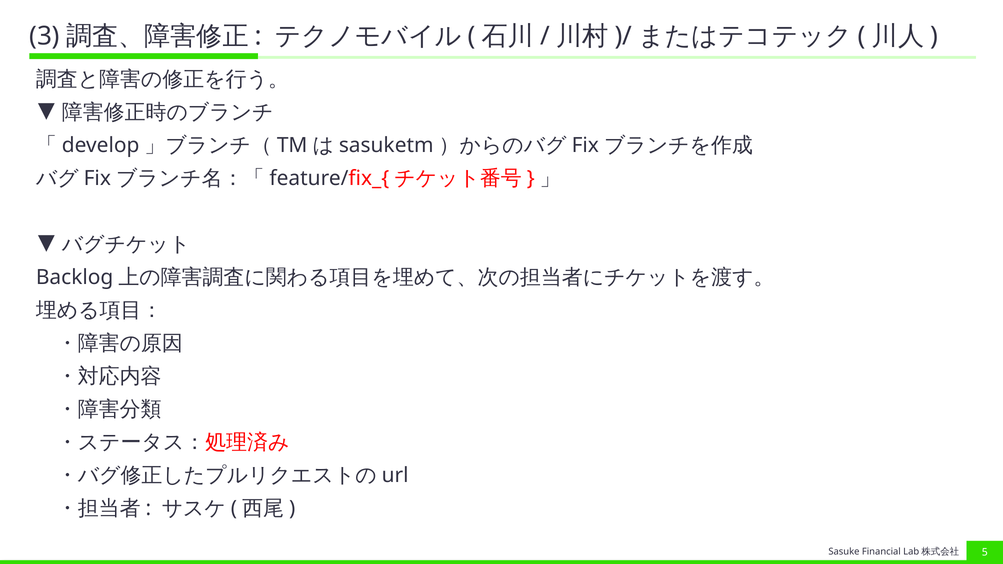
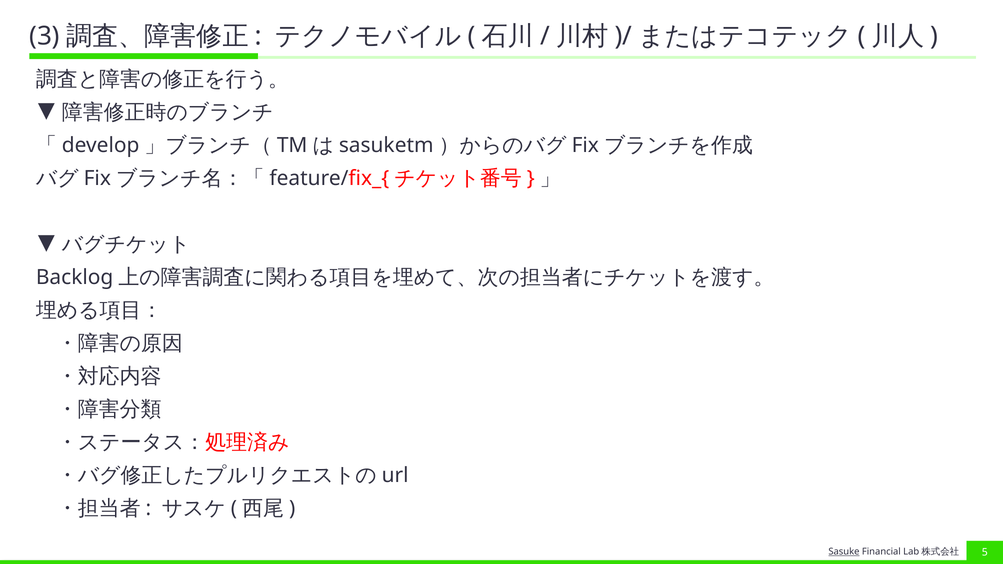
Sasuke underline: none -> present
